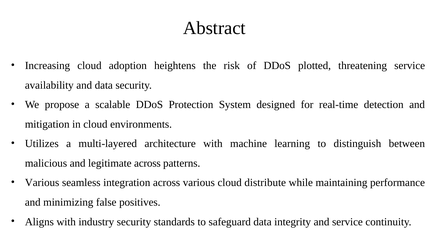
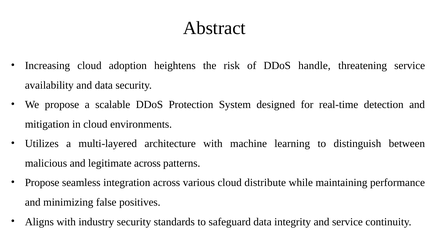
plotted: plotted -> handle
Various at (42, 183): Various -> Propose
